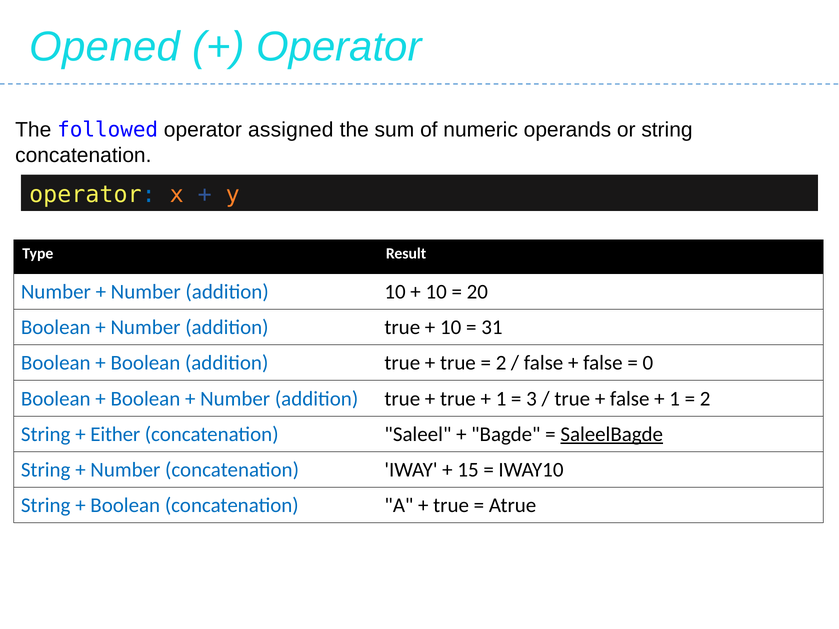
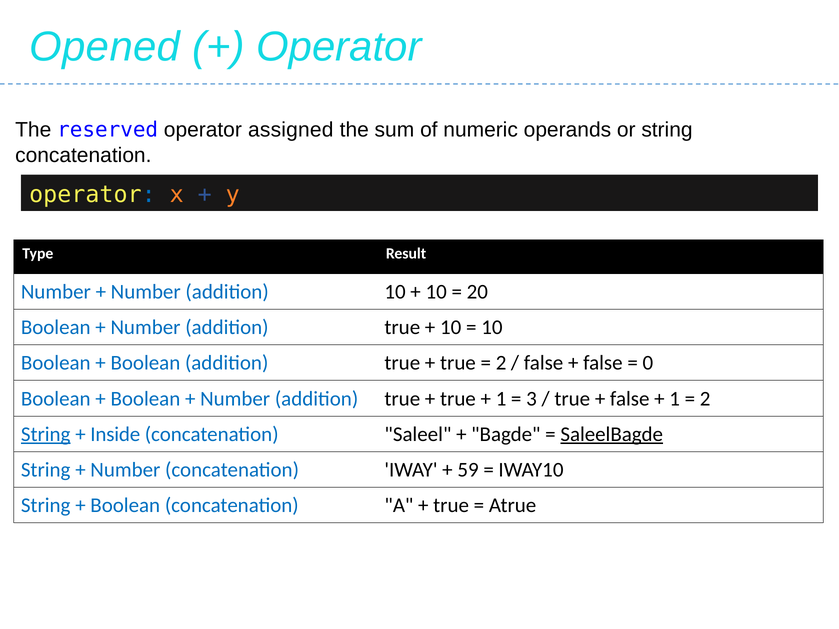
followed: followed -> reserved
31 at (492, 328): 31 -> 10
String at (46, 434) underline: none -> present
Either: Either -> Inside
15: 15 -> 59
